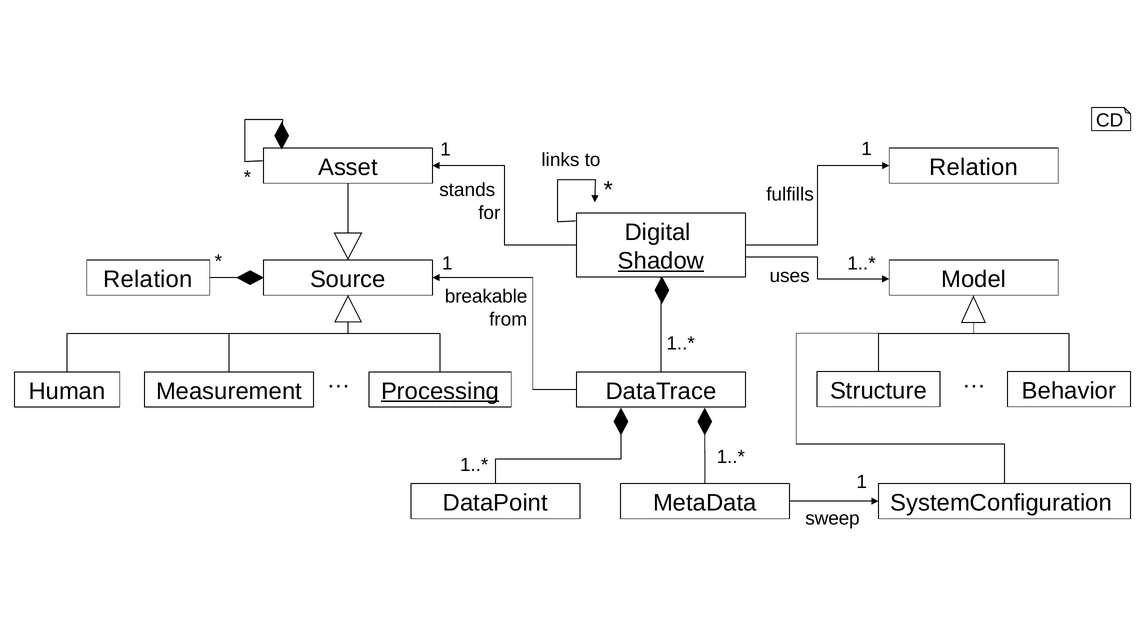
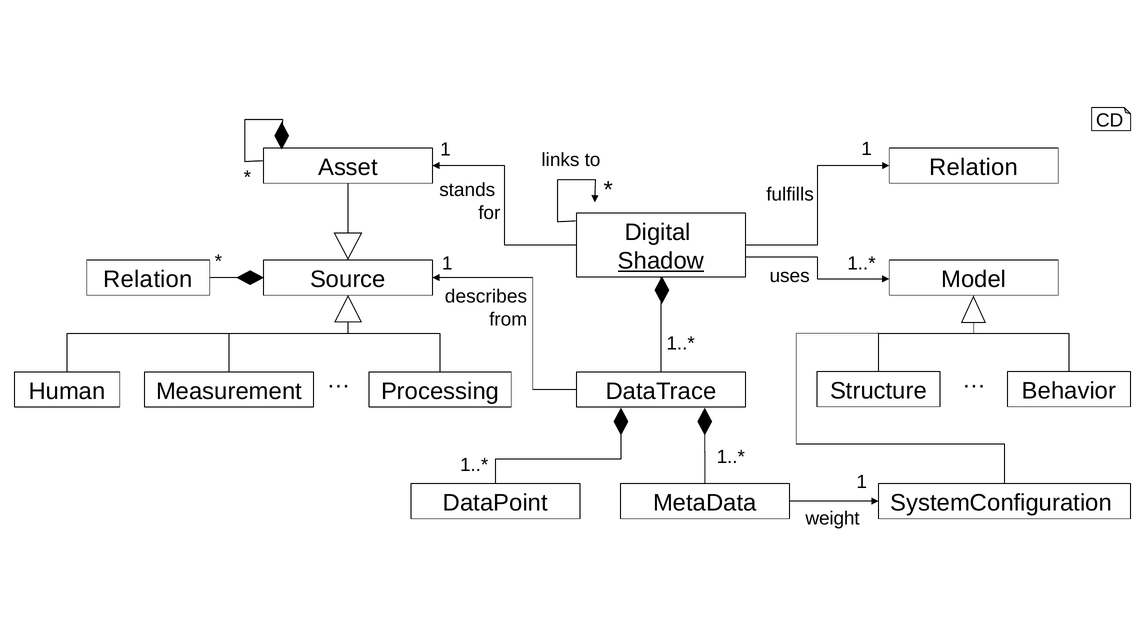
breakable: breakable -> describes
Processing underline: present -> none
sweep: sweep -> weight
